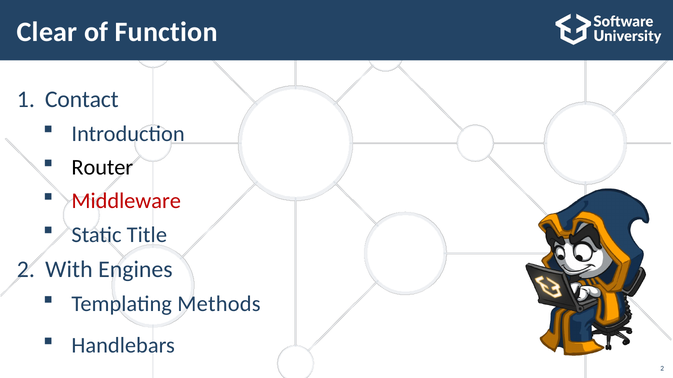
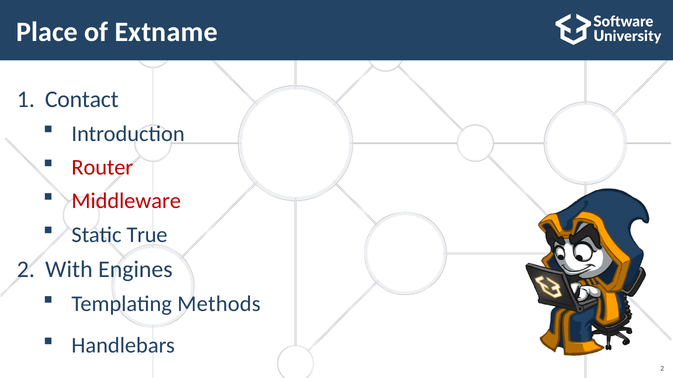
Clear: Clear -> Place
Function: Function -> Extname
Router colour: black -> red
Title: Title -> True
